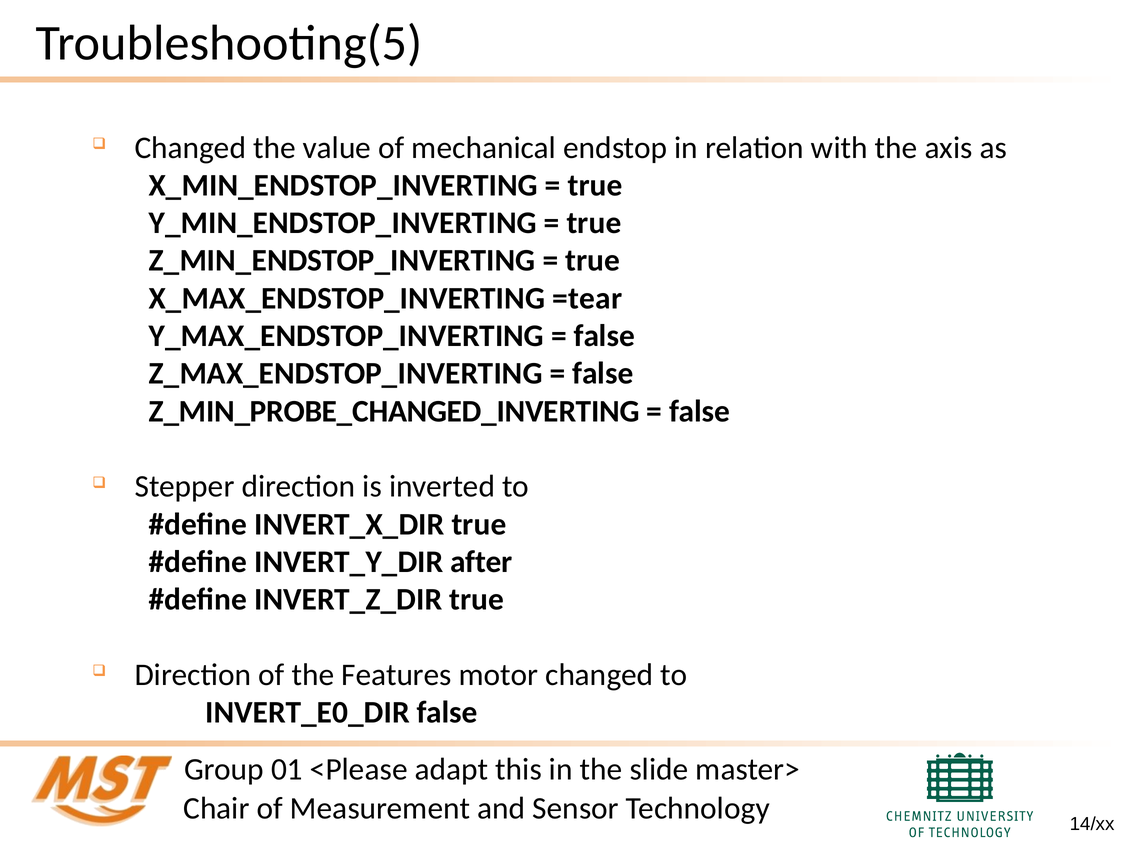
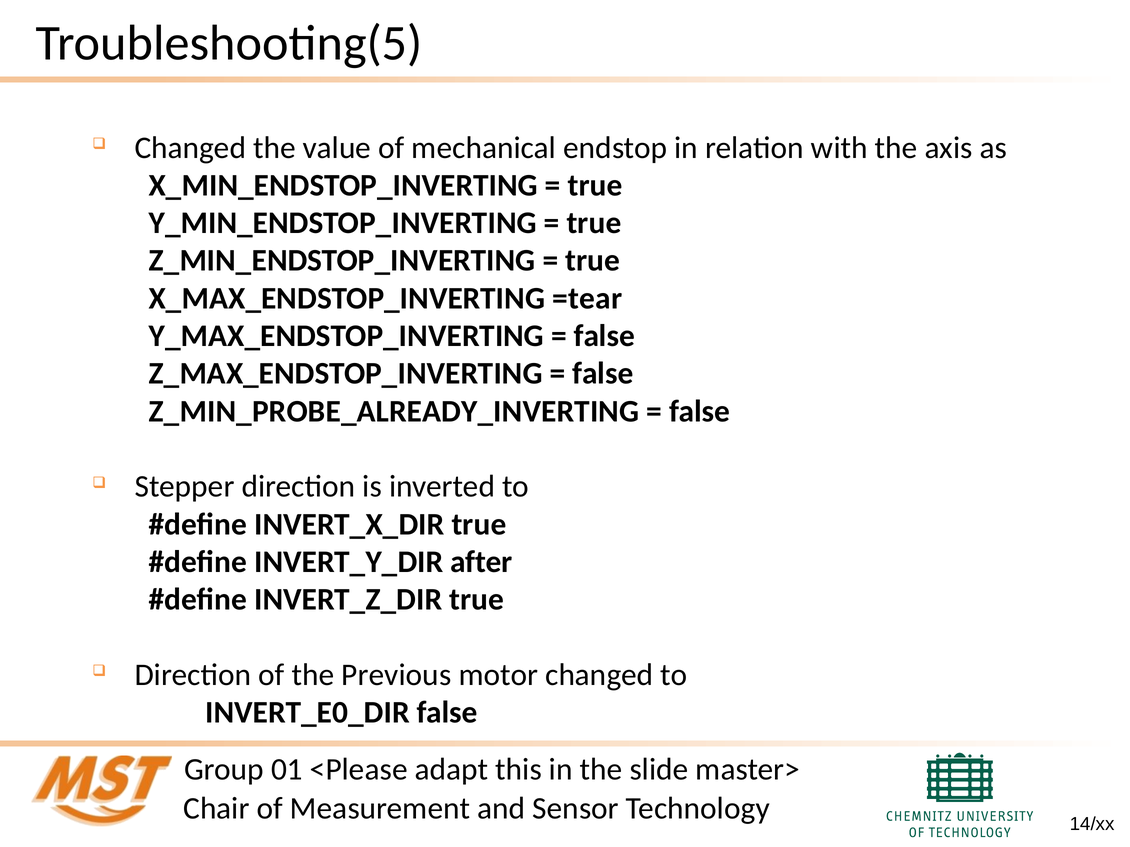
Z_MIN_PROBE_CHANGED_INVERTING: Z_MIN_PROBE_CHANGED_INVERTING -> Z_MIN_PROBE_ALREADY_INVERTING
Features: Features -> Previous
